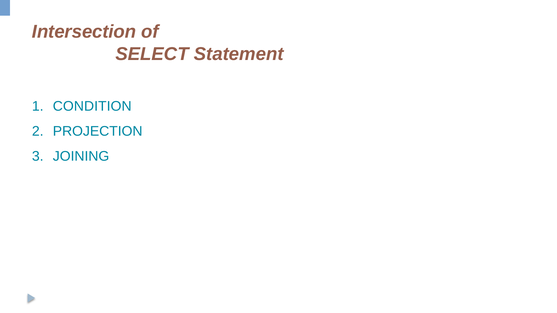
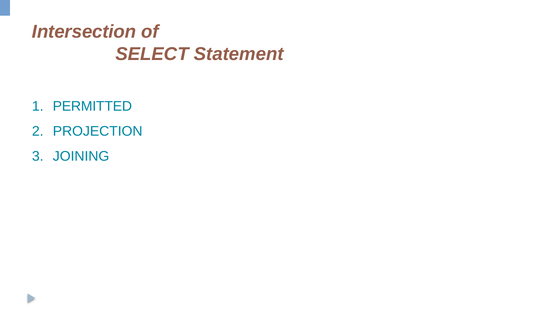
CONDITION: CONDITION -> PERMITTED
